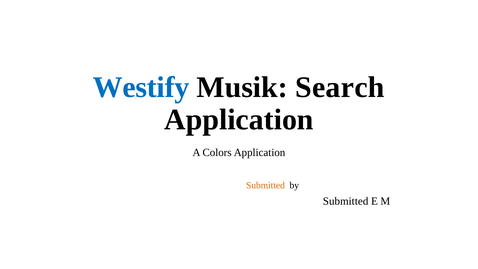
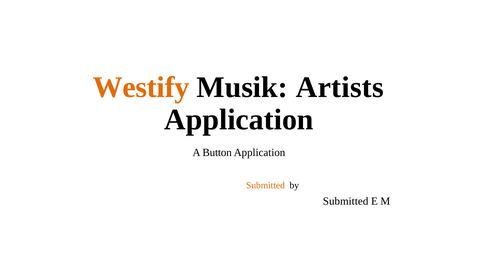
Westify colour: blue -> orange
Search: Search -> Artists
Colors: Colors -> Button
